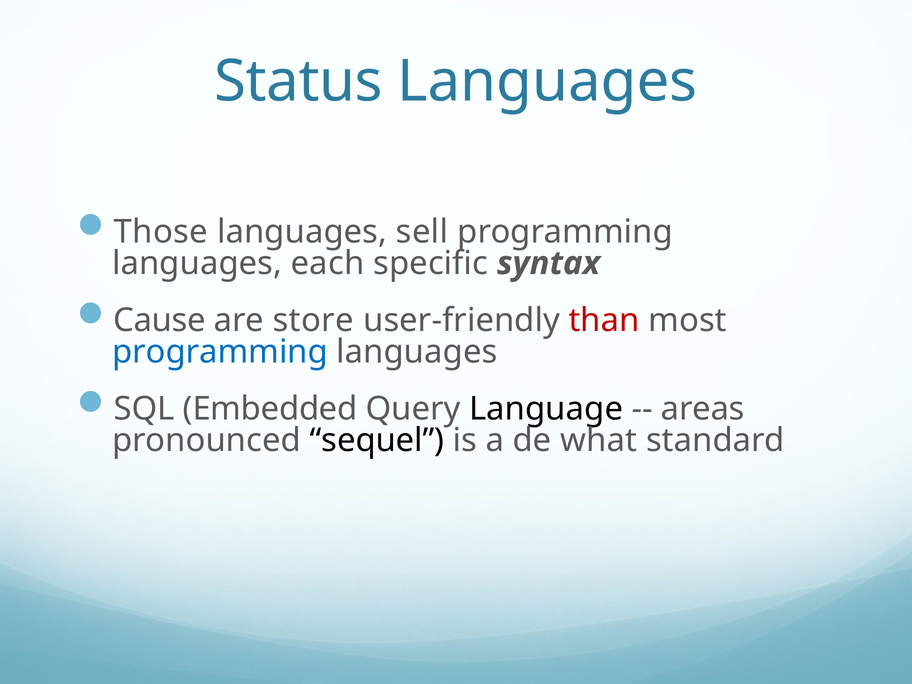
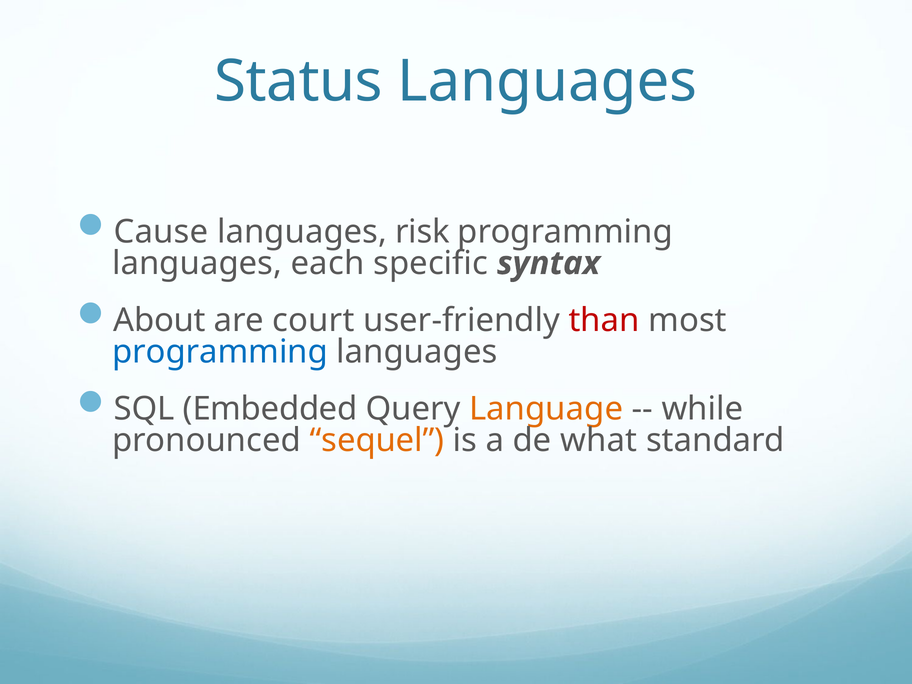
Those: Those -> Cause
sell: sell -> risk
Cause: Cause -> About
store: store -> court
Language colour: black -> orange
areas: areas -> while
sequel colour: black -> orange
